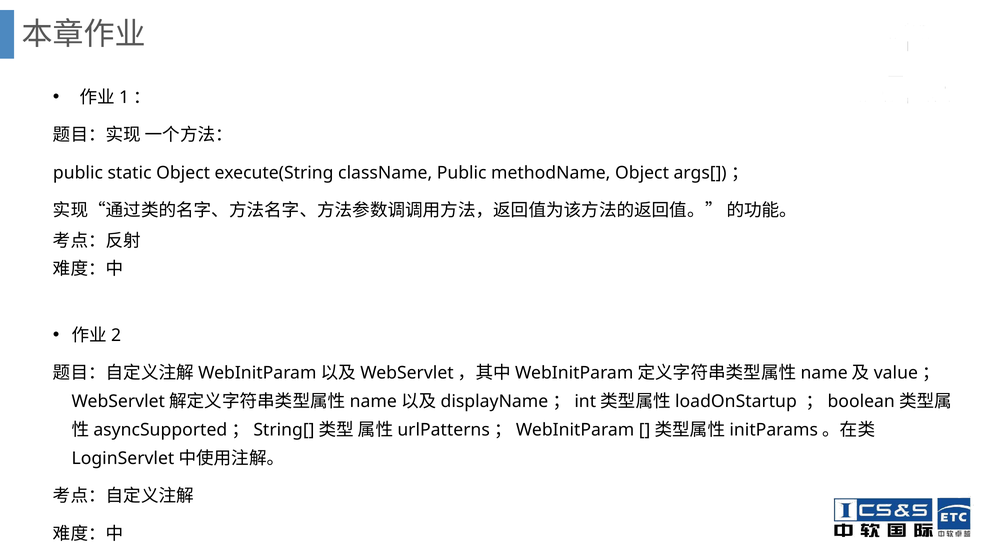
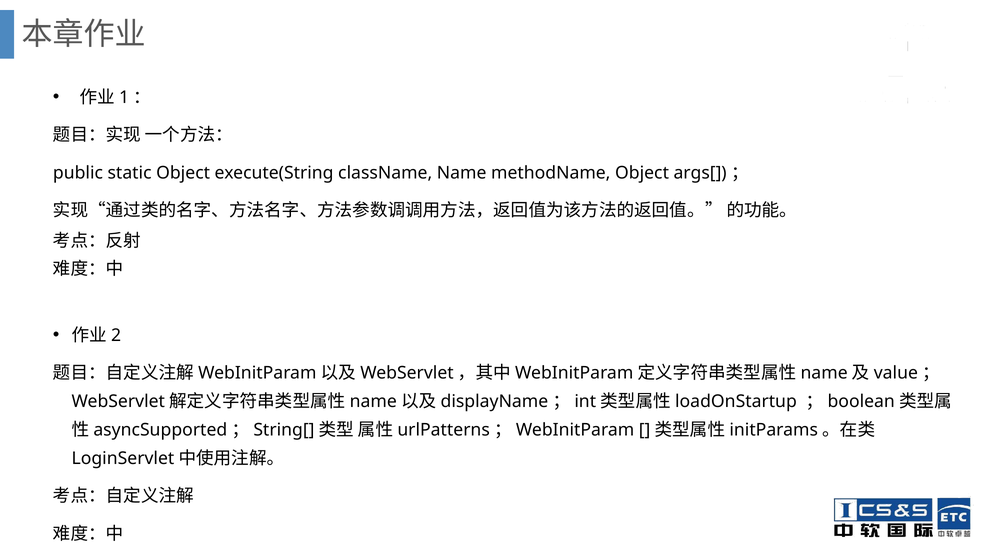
className Public: Public -> Name
